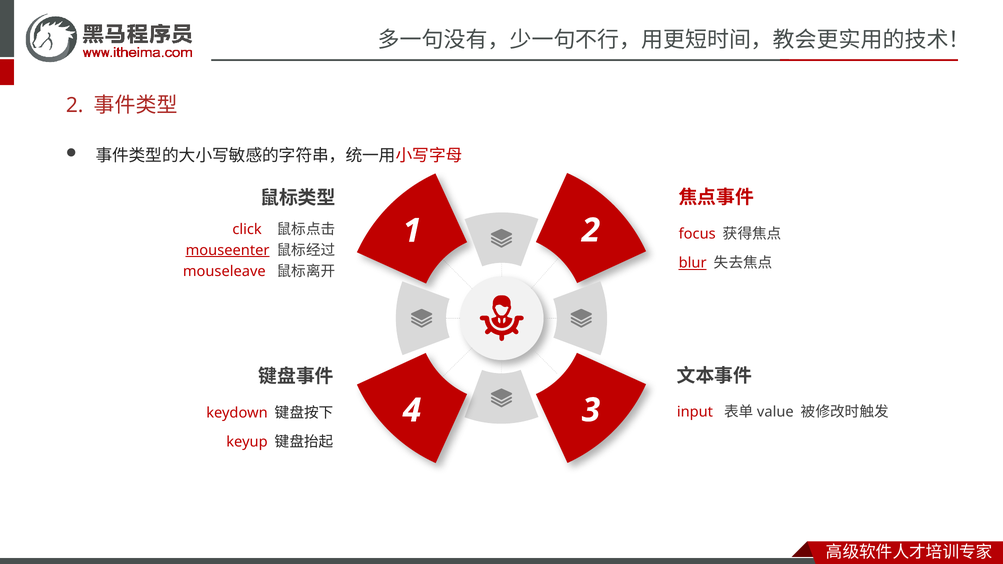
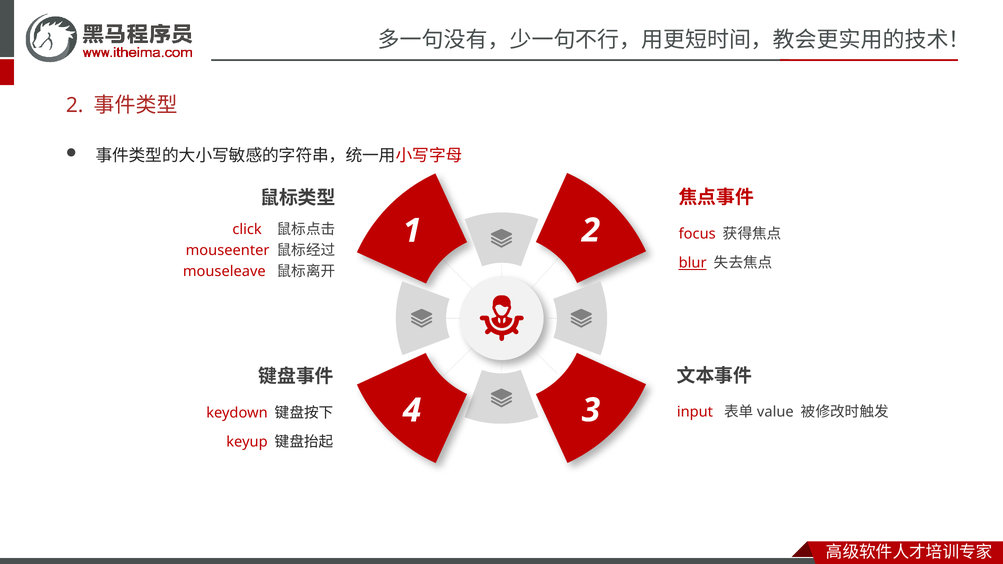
mouseenter underline: present -> none
